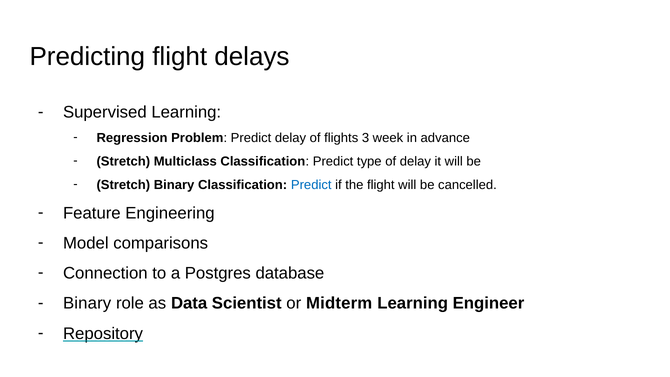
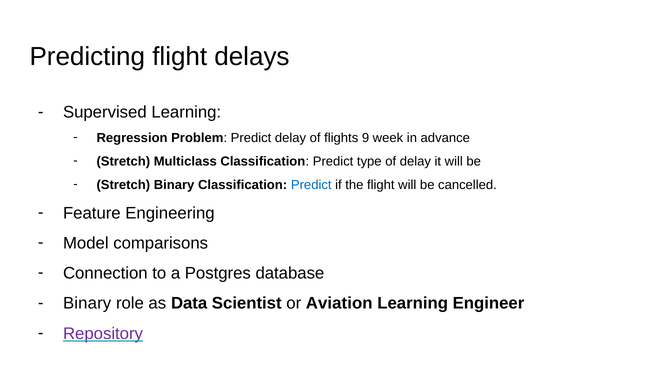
3: 3 -> 9
Midterm: Midterm -> Aviation
Repository colour: black -> purple
